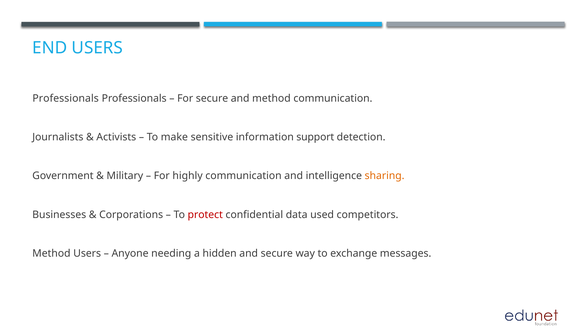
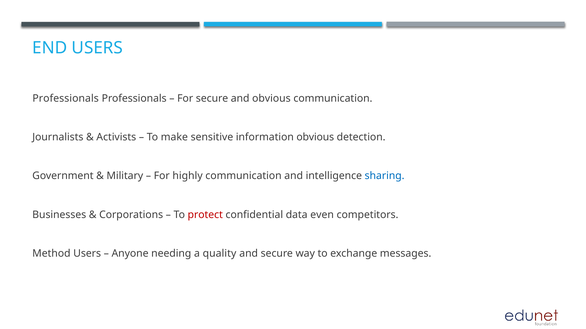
and method: method -> obvious
information support: support -> obvious
sharing colour: orange -> blue
used: used -> even
hidden: hidden -> quality
